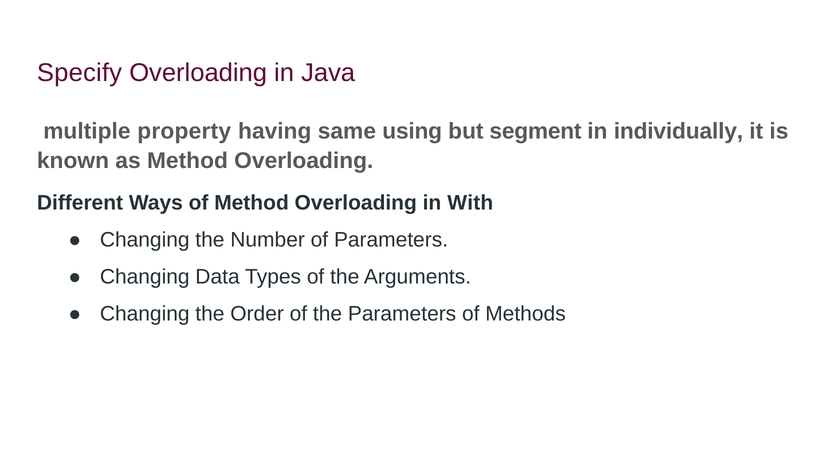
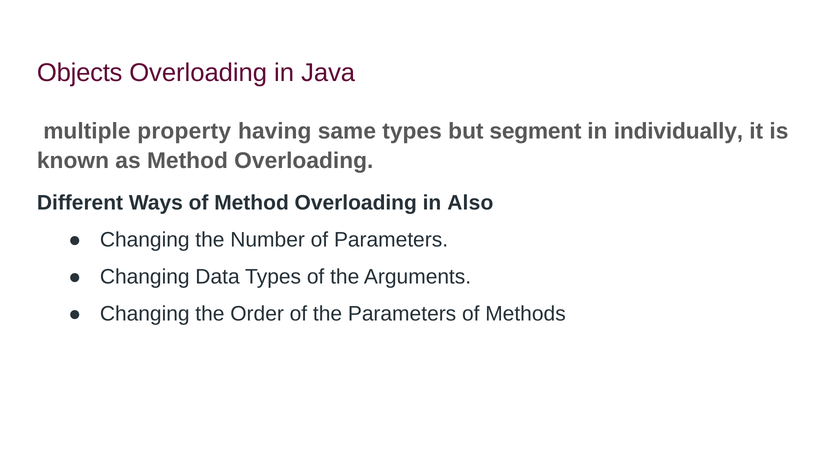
Specify: Specify -> Objects
same using: using -> types
With: With -> Also
